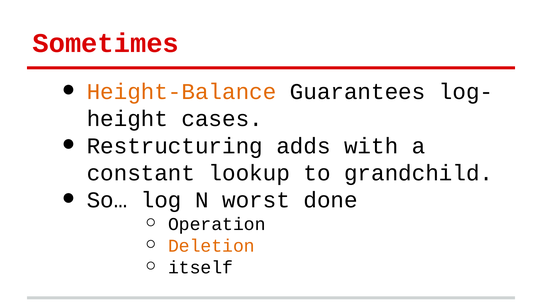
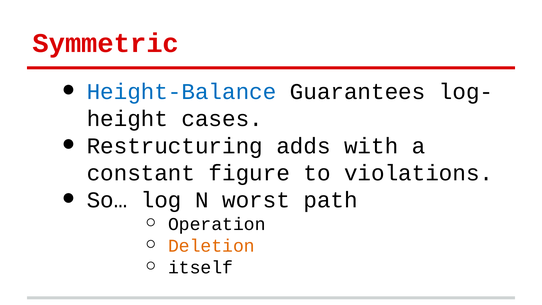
Sometimes: Sometimes -> Symmetric
Height-Balance colour: orange -> blue
lookup: lookup -> figure
grandchild: grandchild -> violations
done: done -> path
